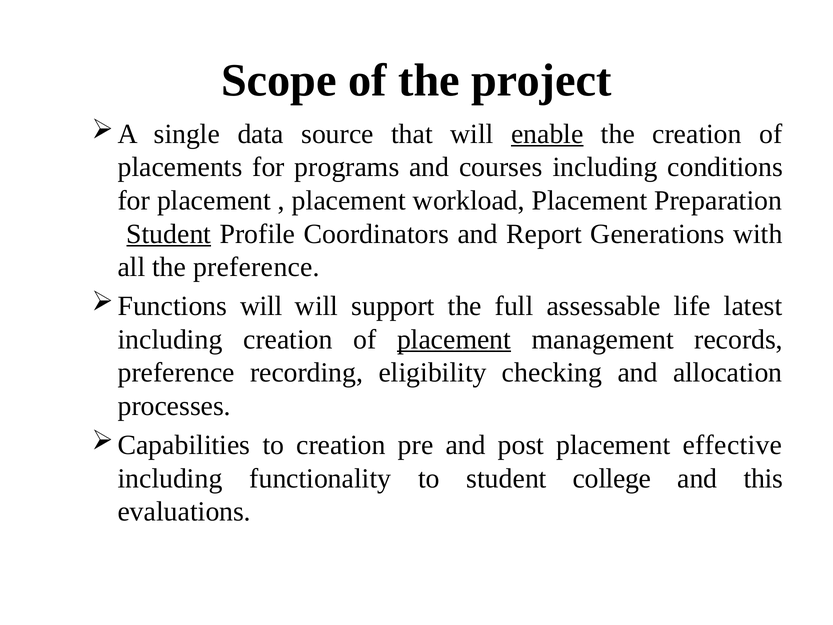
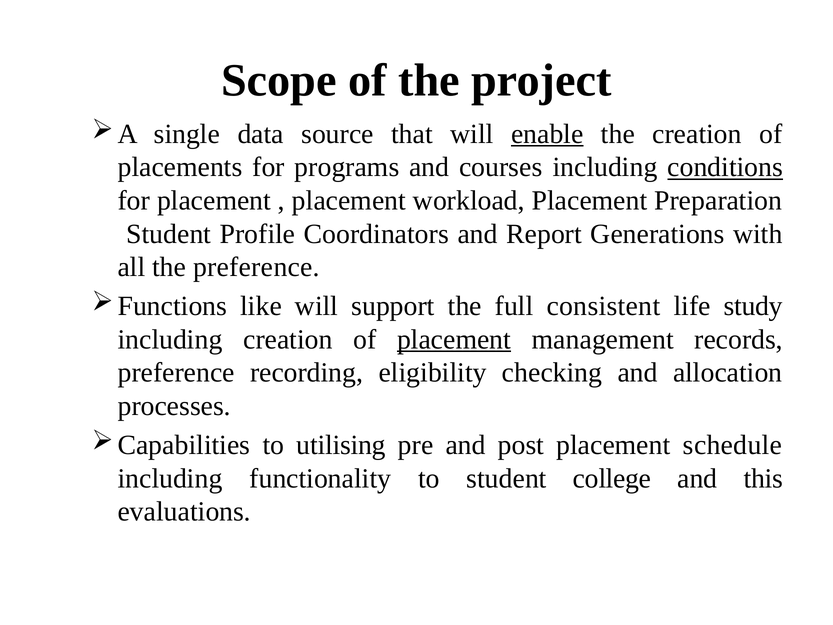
conditions underline: none -> present
Student at (169, 234) underline: present -> none
will at (261, 306): will -> like
assessable: assessable -> consistent
latest: latest -> study
to creation: creation -> utilising
effective: effective -> schedule
